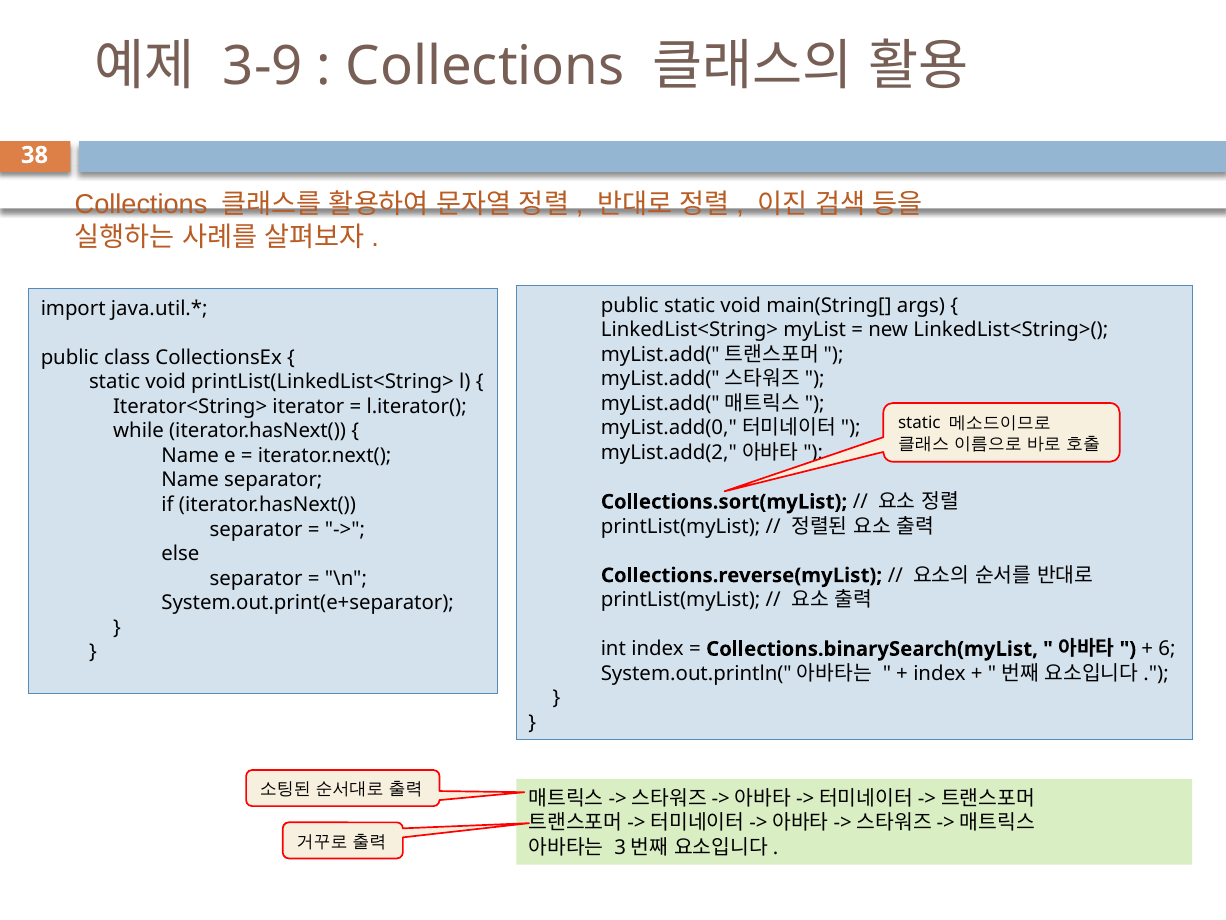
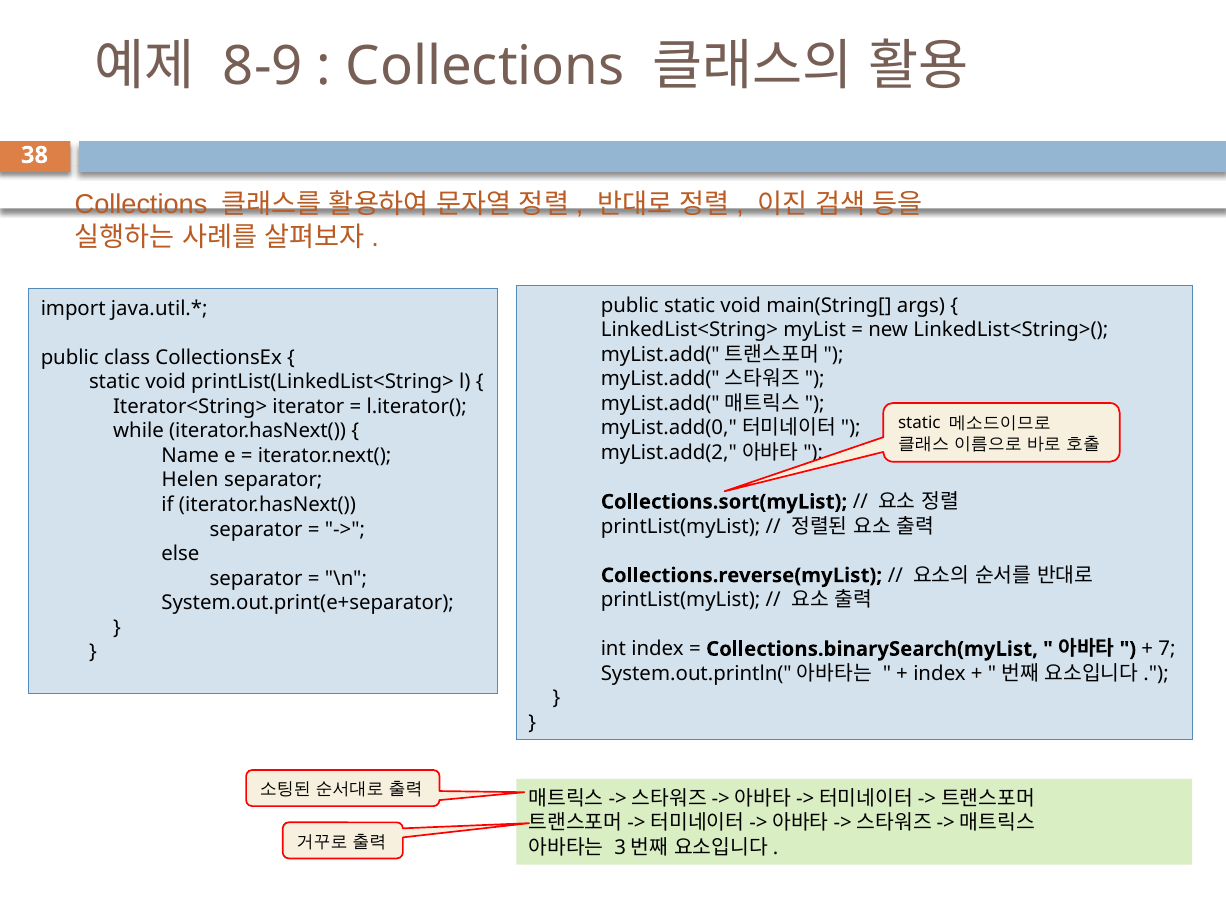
3-9: 3-9 -> 8-9
Name at (190, 480): Name -> Helen
6: 6 -> 7
